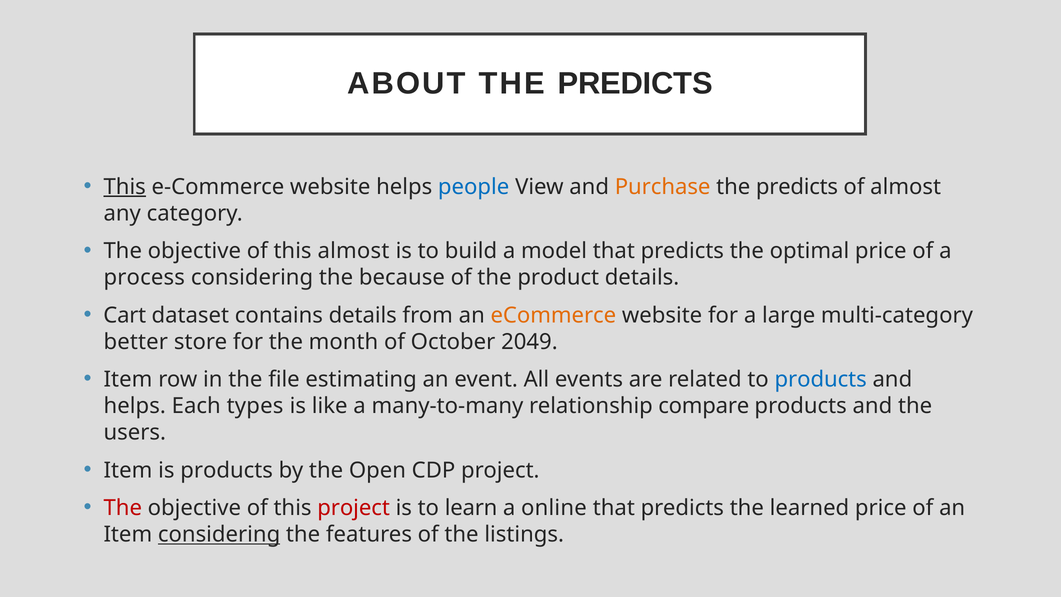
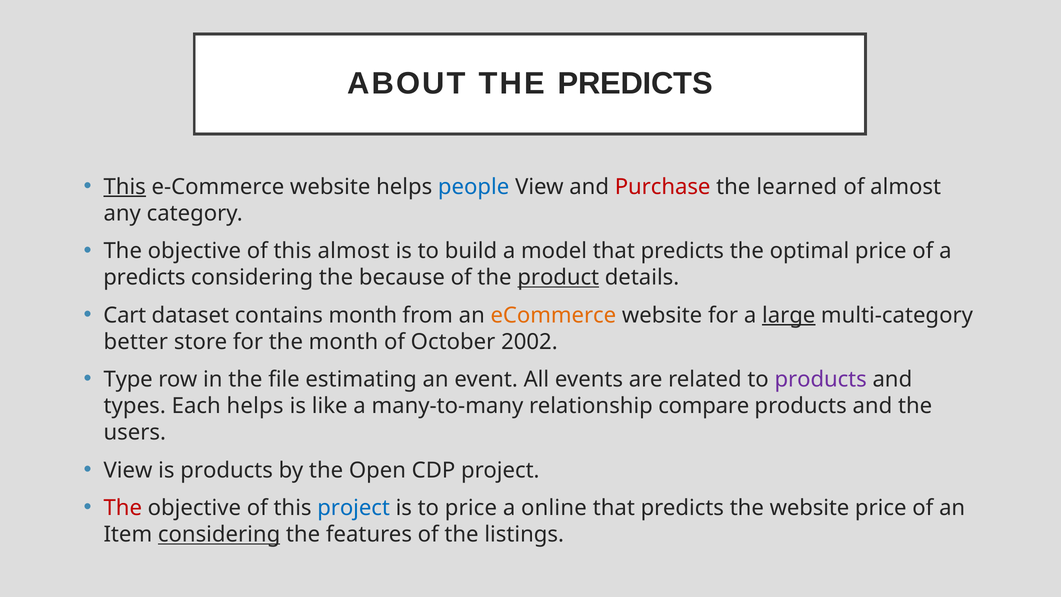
Purchase colour: orange -> red
predicts at (797, 187): predicts -> learned
process at (144, 277): process -> predicts
product underline: none -> present
contains details: details -> month
large underline: none -> present
2049: 2049 -> 2002
Item at (128, 379): Item -> Type
products at (821, 379) colour: blue -> purple
helps at (135, 406): helps -> types
Each types: types -> helps
Item at (128, 470): Item -> View
project at (354, 508) colour: red -> blue
to learn: learn -> price
the learned: learned -> website
